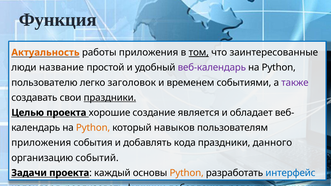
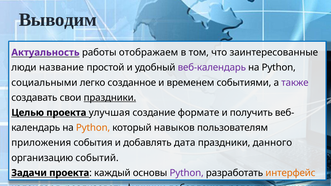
Функция: Функция -> Выводим
Актуальность colour: orange -> purple
работы приложения: приложения -> отображаем
том underline: present -> none
пользователю: пользователю -> социальными
заголовок: заголовок -> созданное
хорошие: хорошие -> улучшая
является: является -> формате
обладает: обладает -> получить
кода: кода -> дата
Python at (187, 173) colour: orange -> purple
интерфейс colour: blue -> orange
